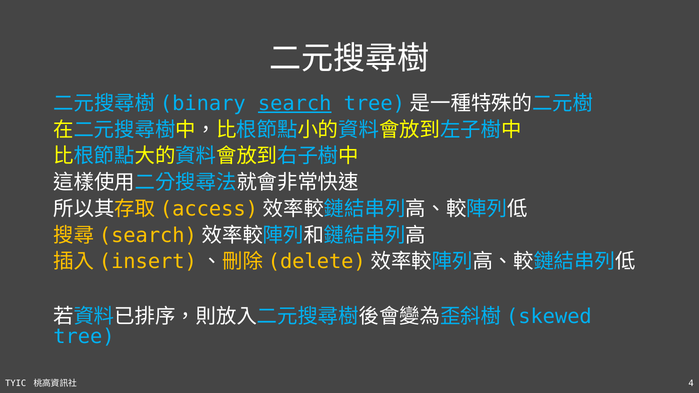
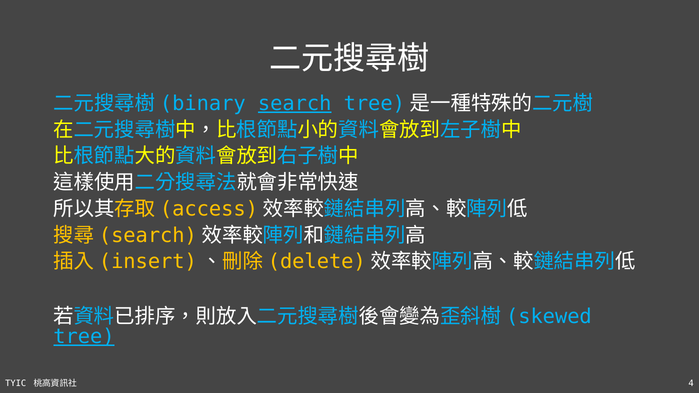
tree underline: none -> present
